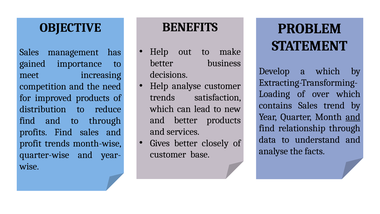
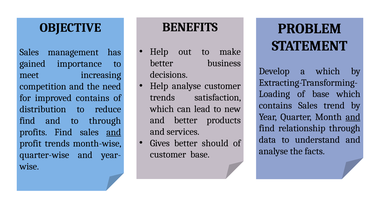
of over: over -> base
improved products: products -> contains
and at (114, 132) underline: none -> present
closely: closely -> should
